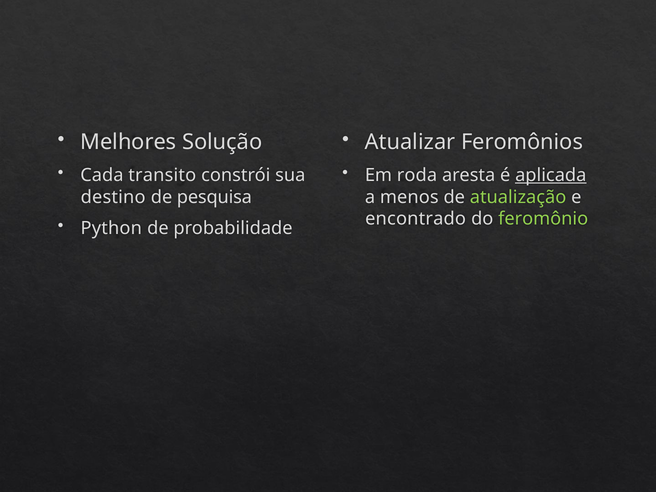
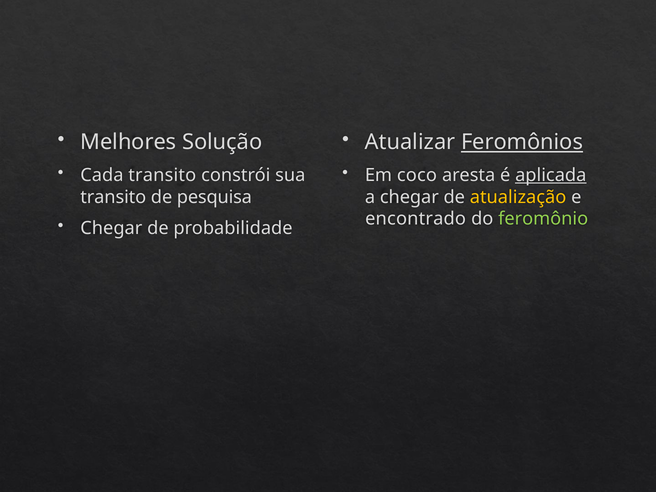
Feromônios underline: none -> present
roda: roda -> coco
destino at (113, 197): destino -> transito
a menos: menos -> chegar
atualização colour: light green -> yellow
Python at (111, 228): Python -> Chegar
